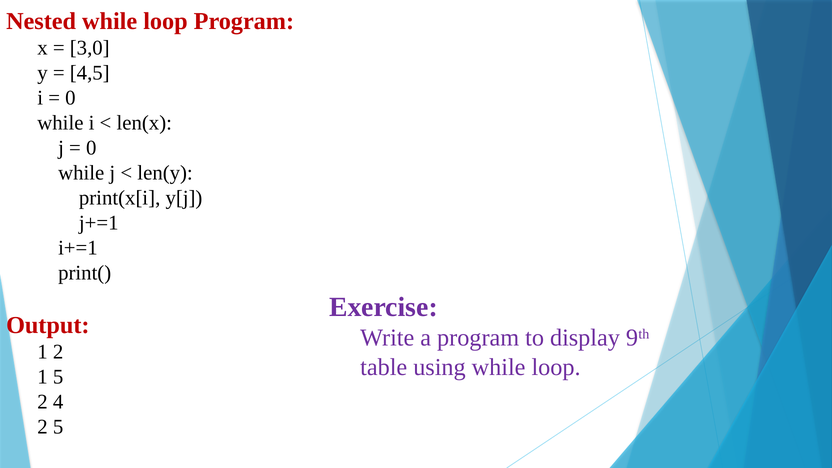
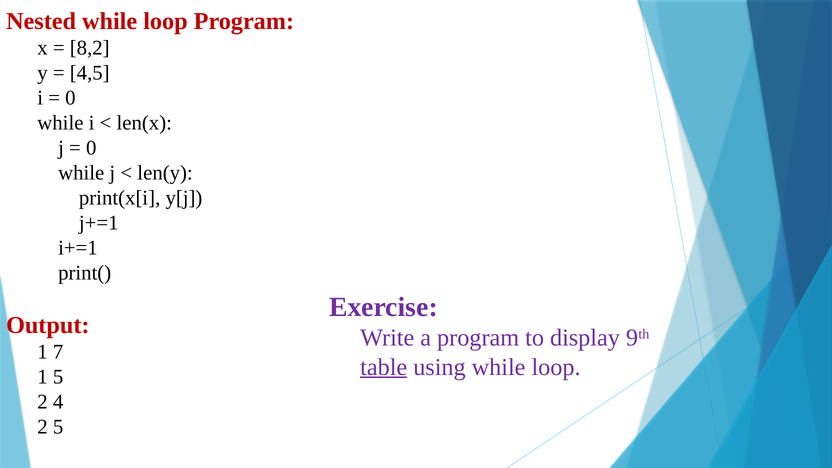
3,0: 3,0 -> 8,2
1 2: 2 -> 7
table underline: none -> present
